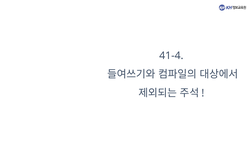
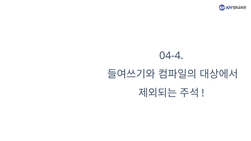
41-4: 41-4 -> 04-4
